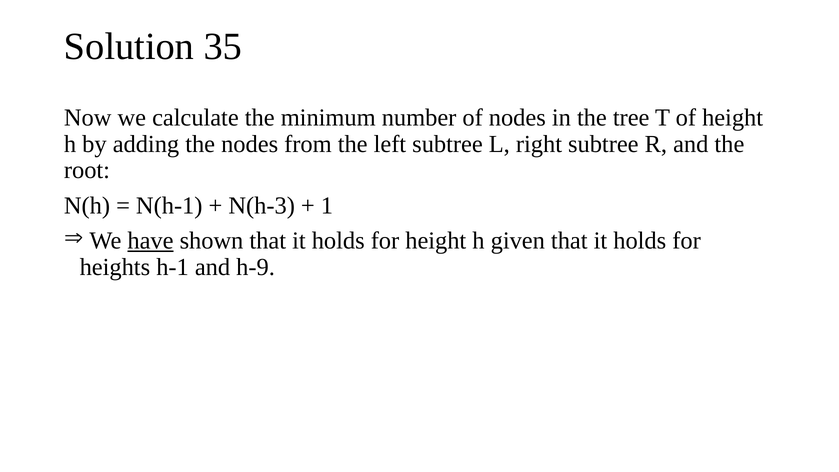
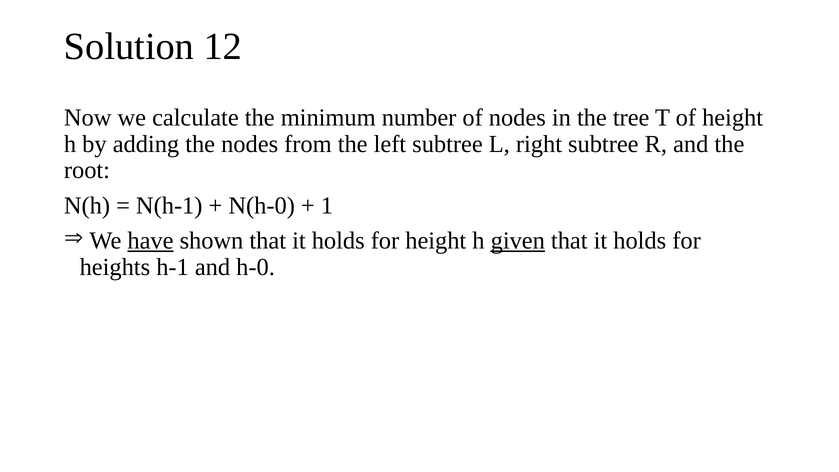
35: 35 -> 12
N(h-3: N(h-3 -> N(h-0
given underline: none -> present
h-9: h-9 -> h-0
